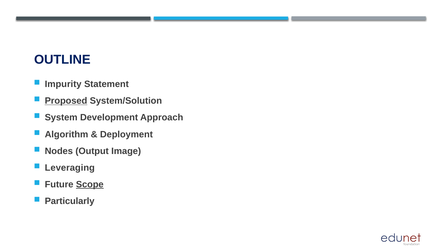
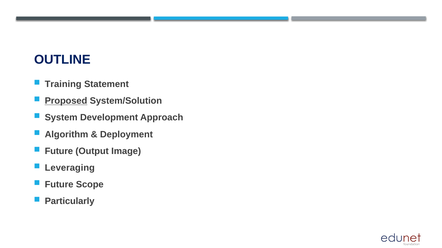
Impurity: Impurity -> Training
Nodes at (59, 151): Nodes -> Future
Scope underline: present -> none
